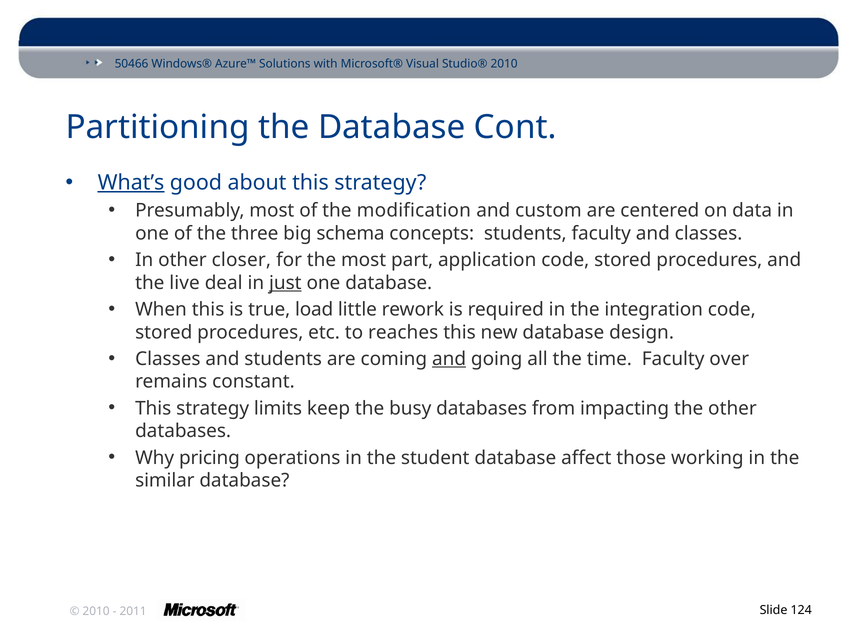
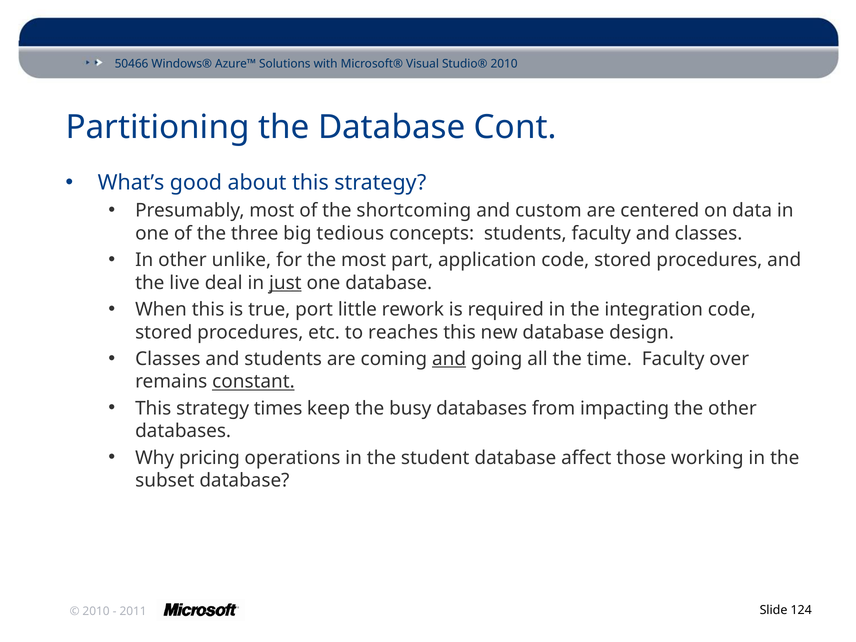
What’s underline: present -> none
modification: modification -> shortcoming
schema: schema -> tedious
closer: closer -> unlike
load: load -> port
constant underline: none -> present
limits: limits -> times
similar: similar -> subset
